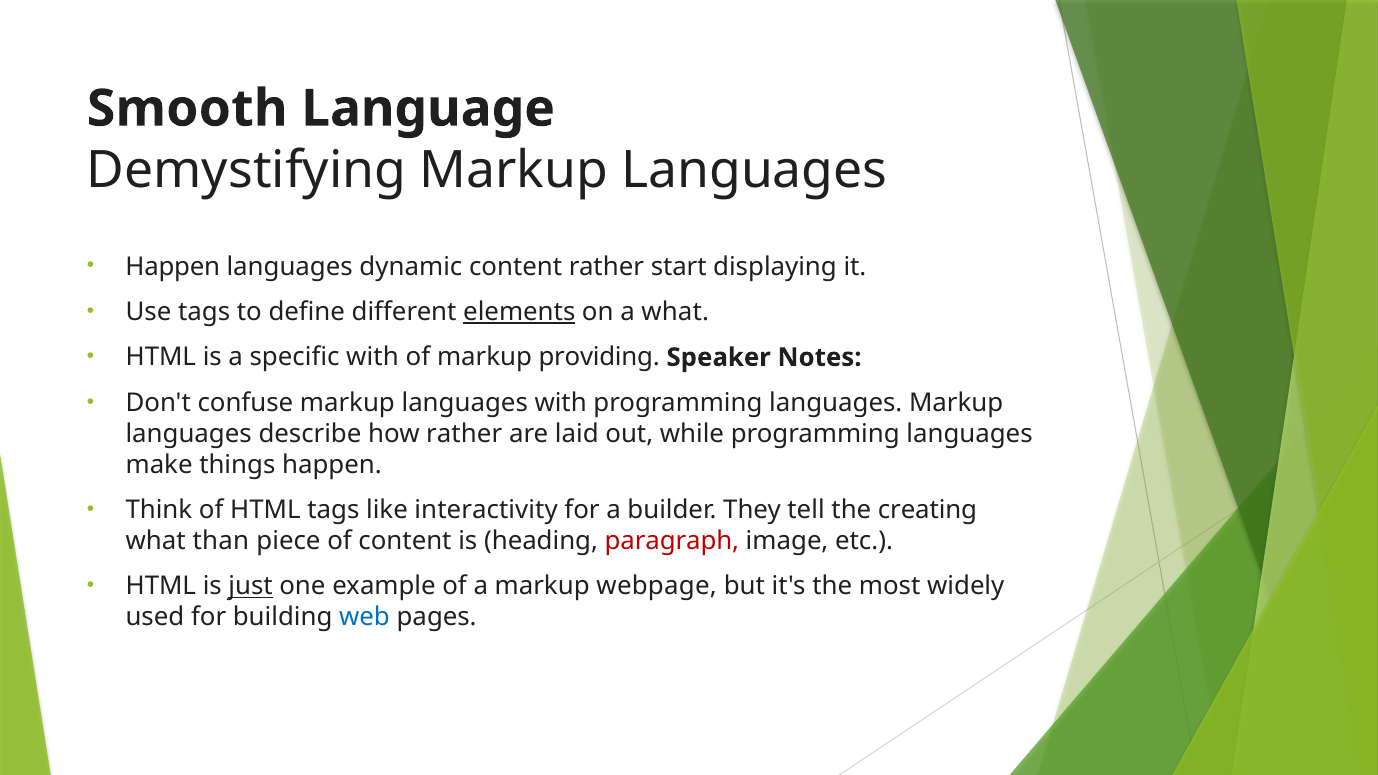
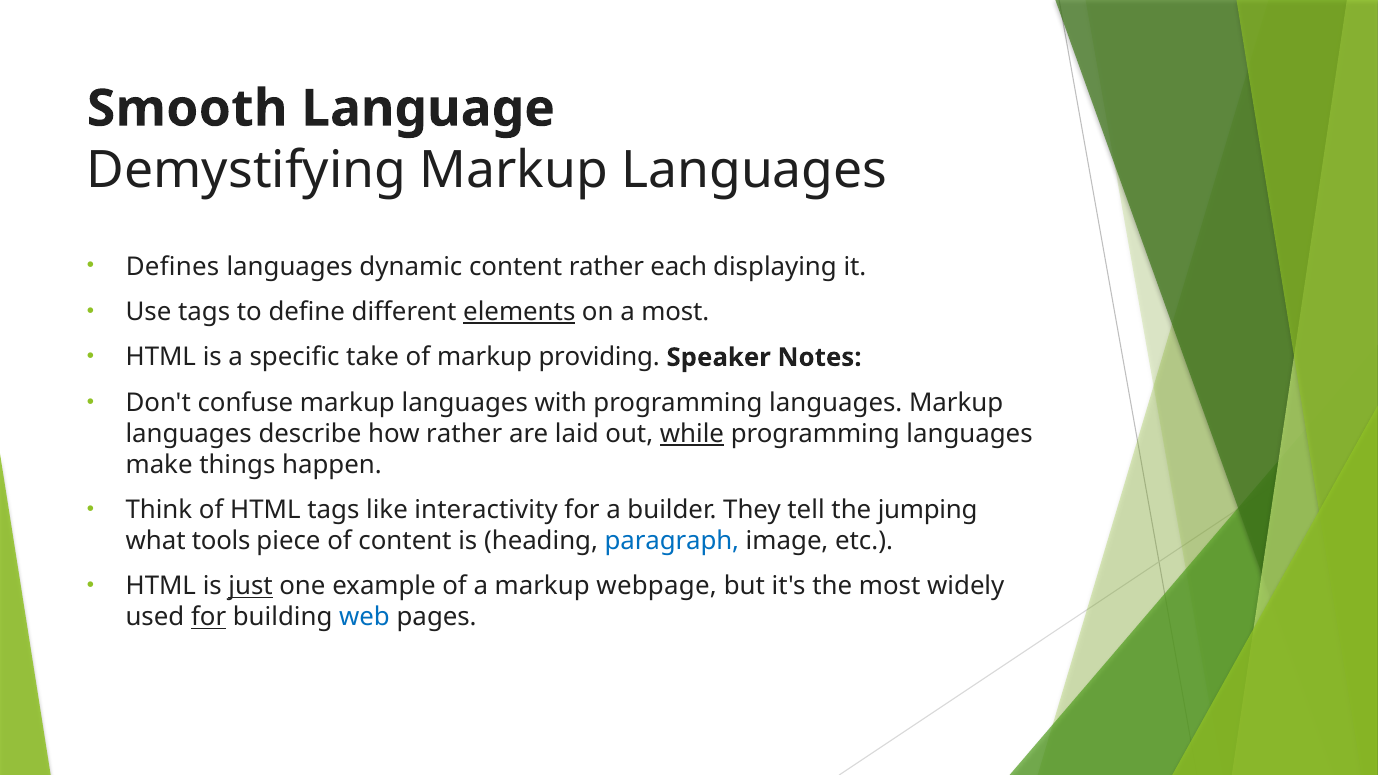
Happen at (173, 267): Happen -> Defines
start: start -> each
a what: what -> most
specific with: with -> take
while underline: none -> present
creating: creating -> jumping
than: than -> tools
paragraph colour: red -> blue
for at (209, 618) underline: none -> present
